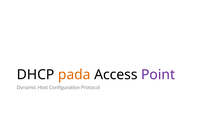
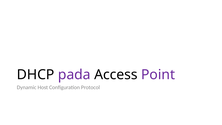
pada colour: orange -> purple
